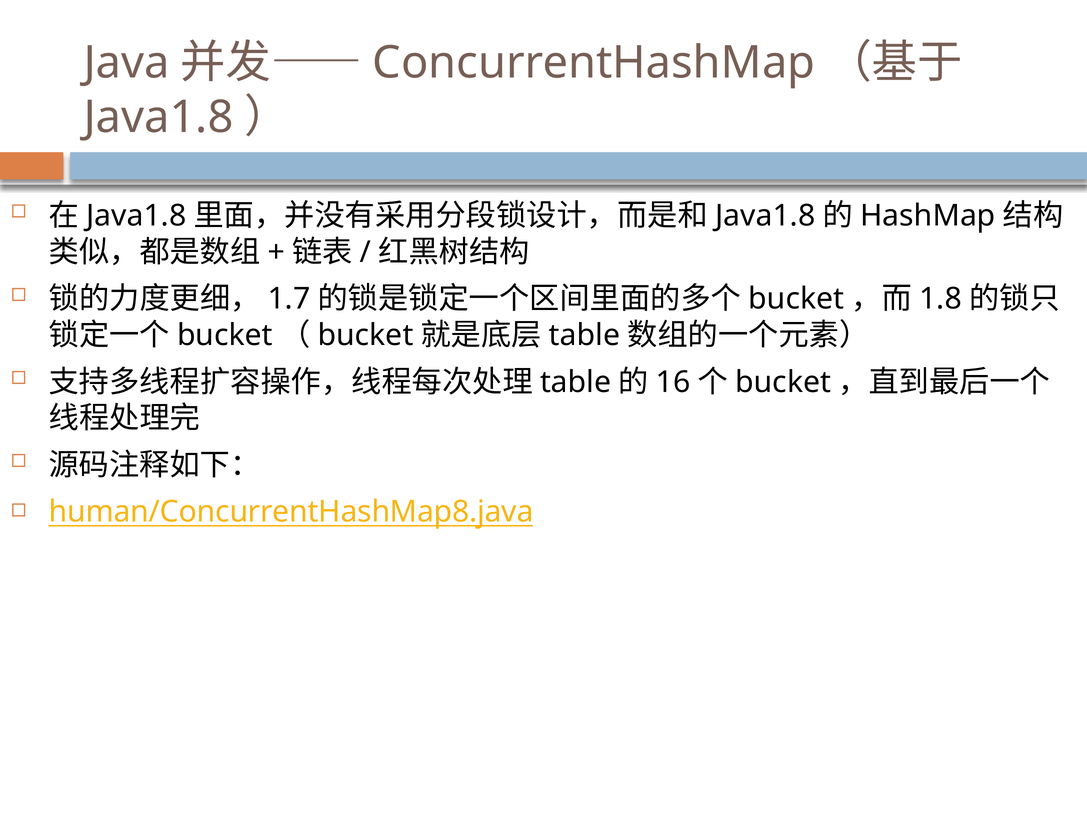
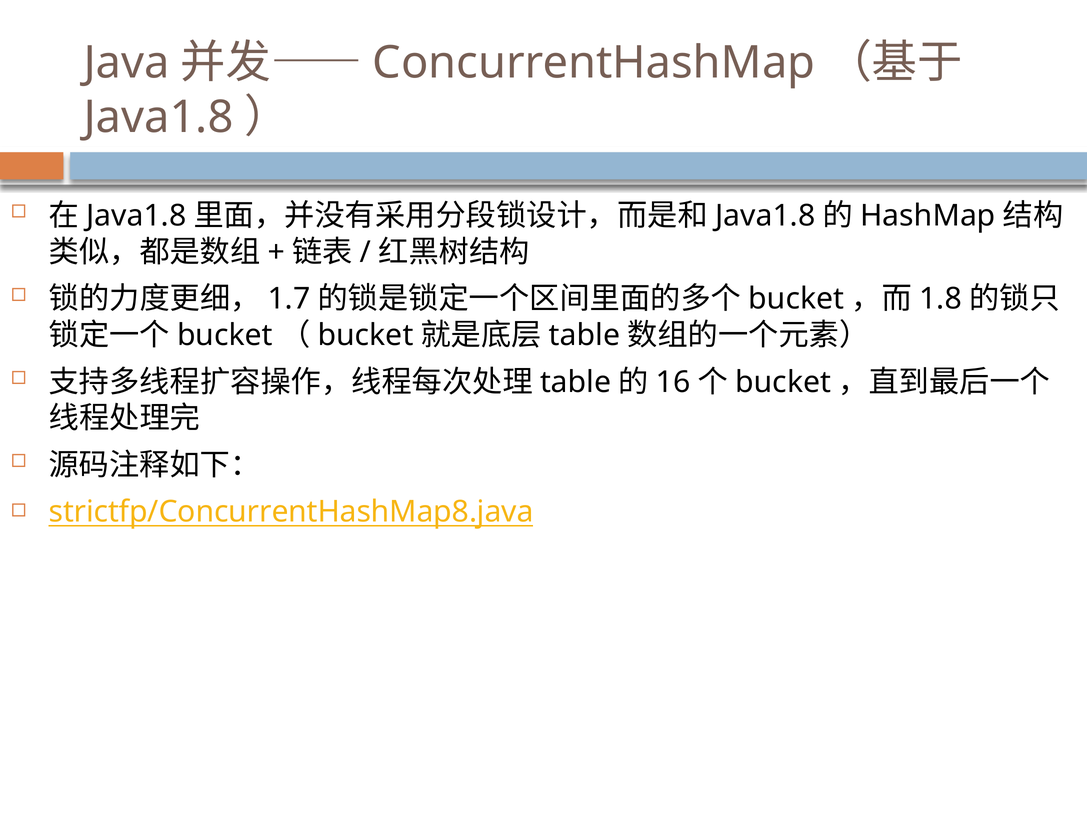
human/ConcurrentHashMap8.java: human/ConcurrentHashMap8.java -> strictfp/ConcurrentHashMap8.java
